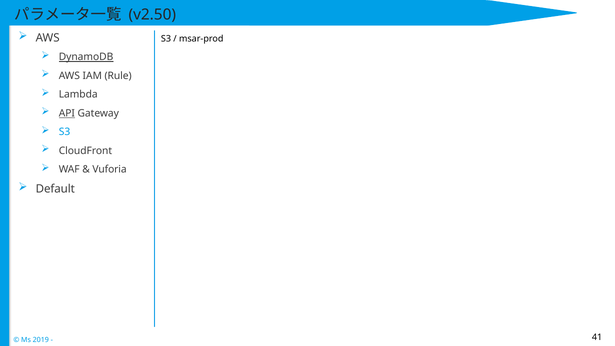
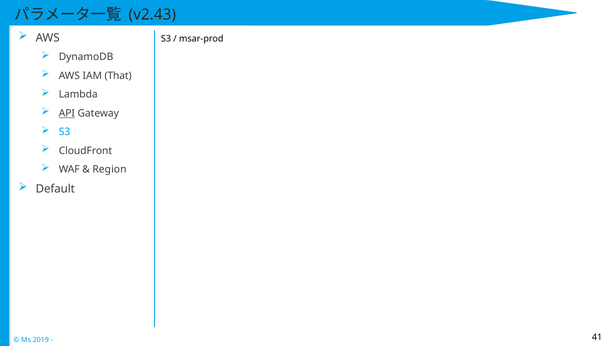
v2.50: v2.50 -> v2.43
DynamoDB underline: present -> none
Rule: Rule -> That
Vuforia: Vuforia -> Region
